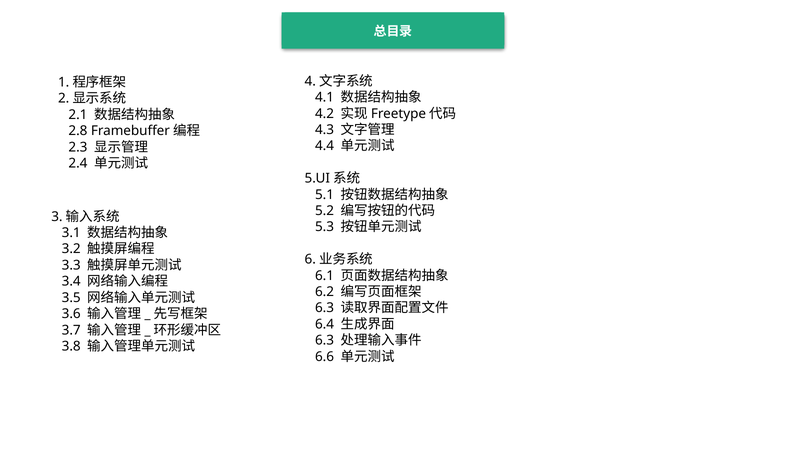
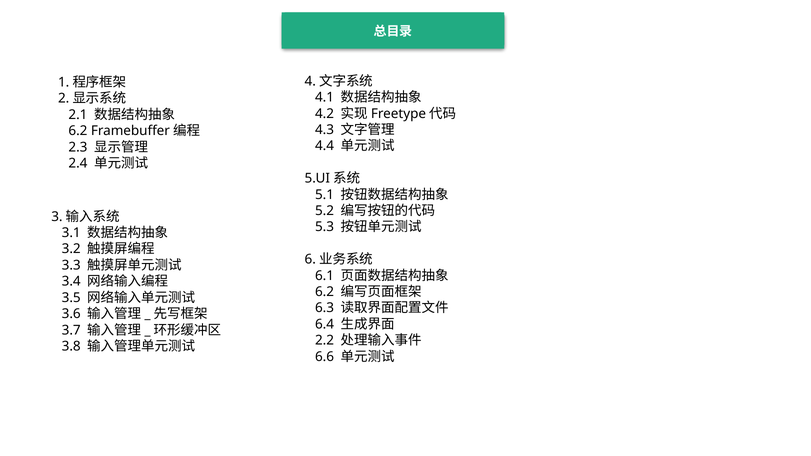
2.8 at (78, 131): 2.8 -> 6.2
6.3 at (325, 341): 6.3 -> 2.2
